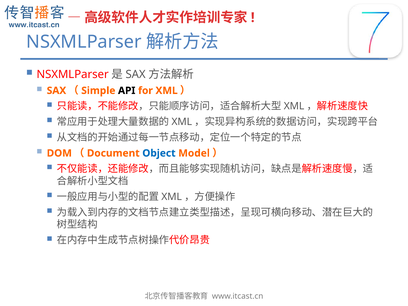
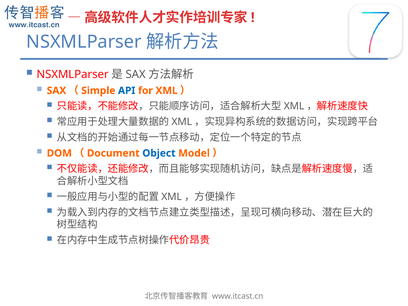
API colour: black -> blue
